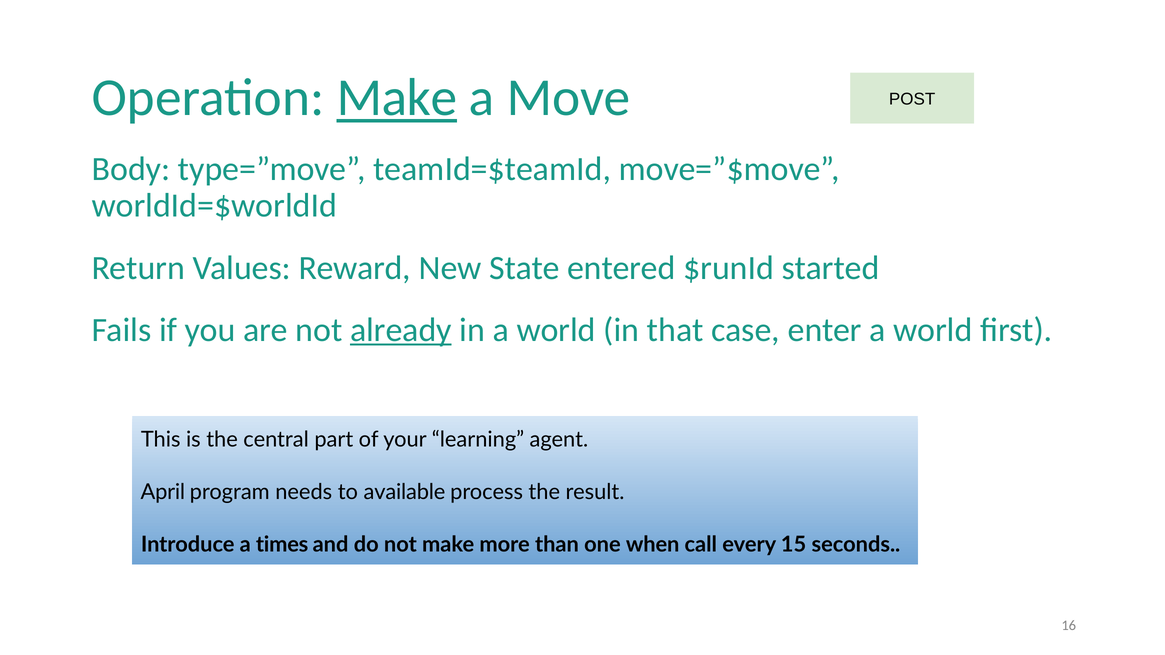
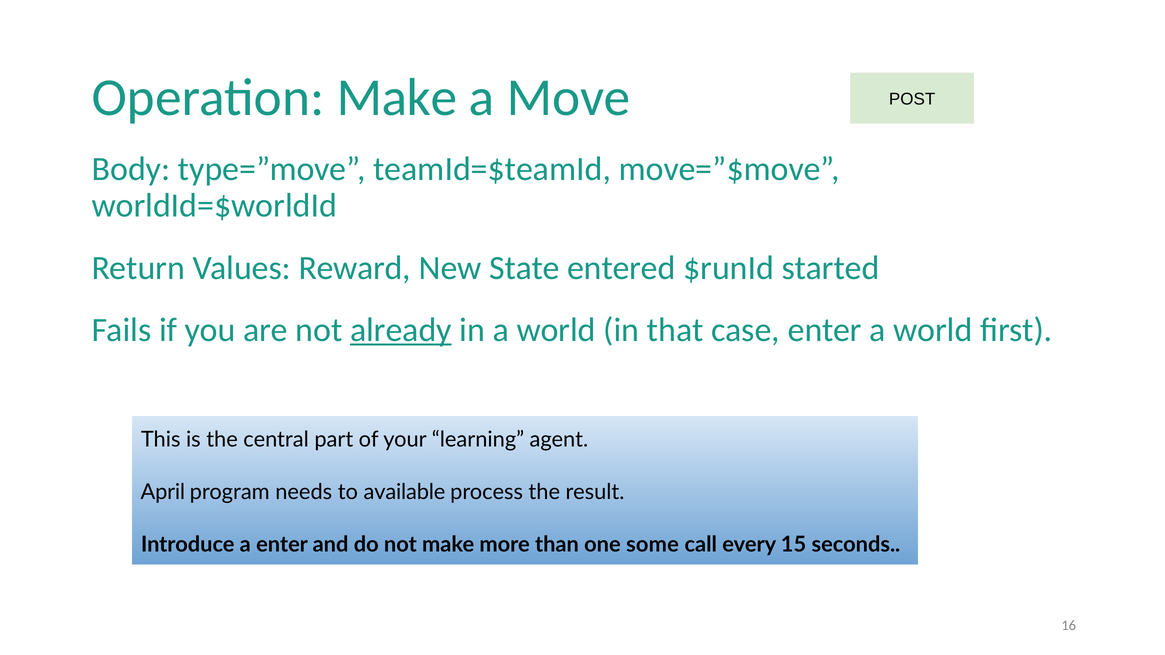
Make at (397, 98) underline: present -> none
a times: times -> enter
when: when -> some
